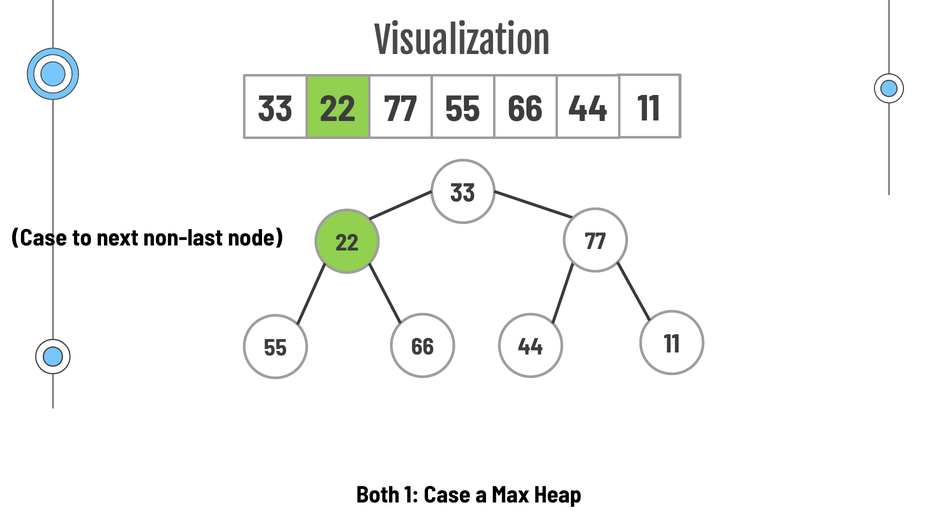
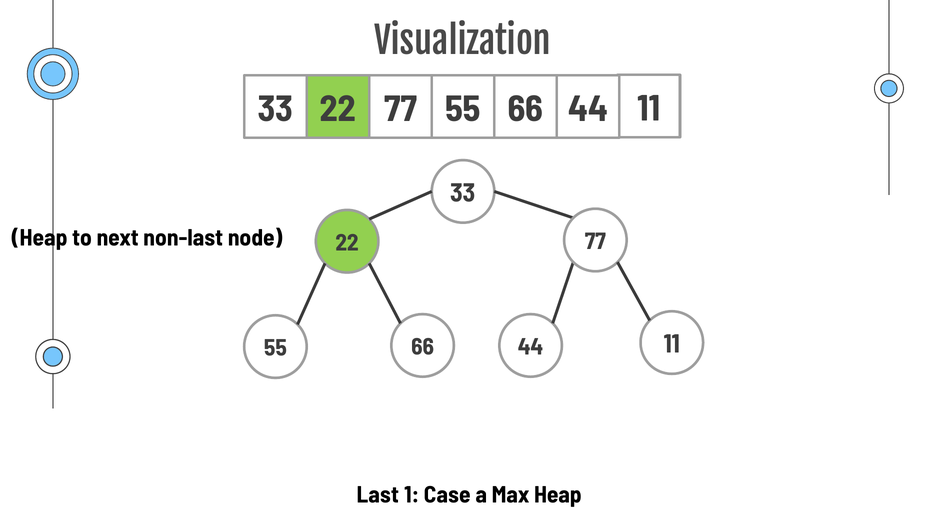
Case at (40, 238): Case -> Heap
Both: Both -> Last
